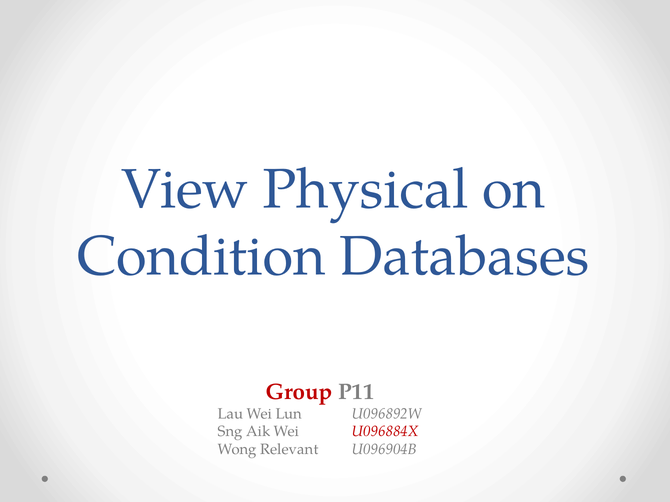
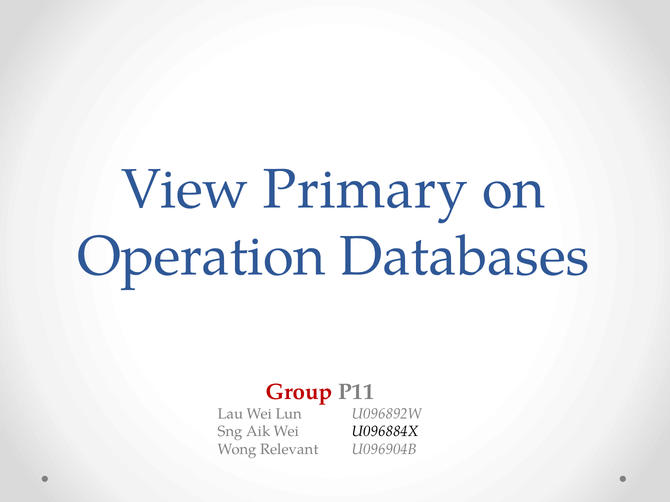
Physical: Physical -> Primary
Condition: Condition -> Operation
U096884X colour: red -> black
